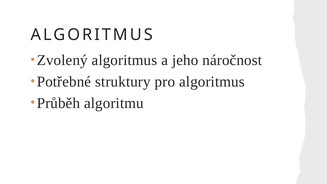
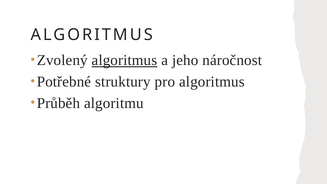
algoritmus at (124, 60) underline: none -> present
